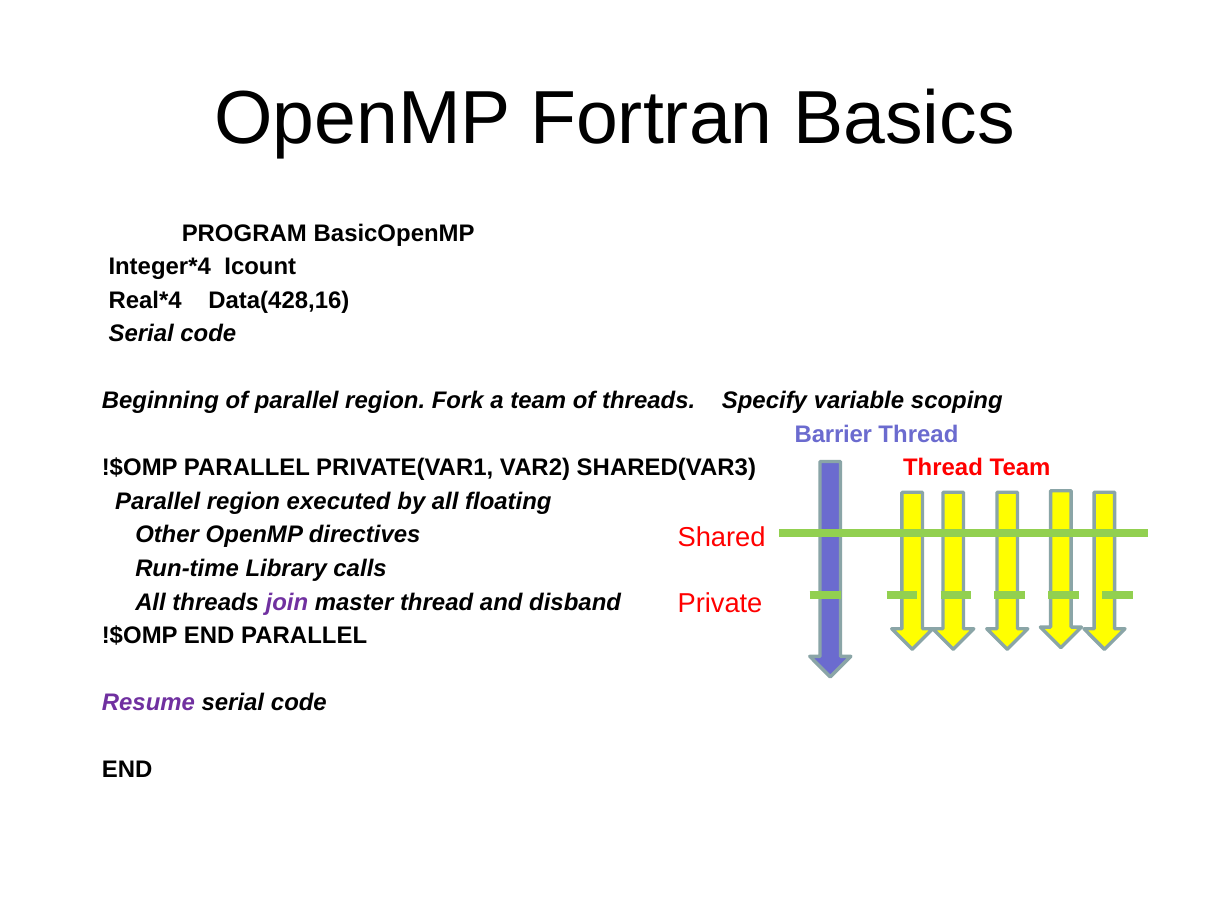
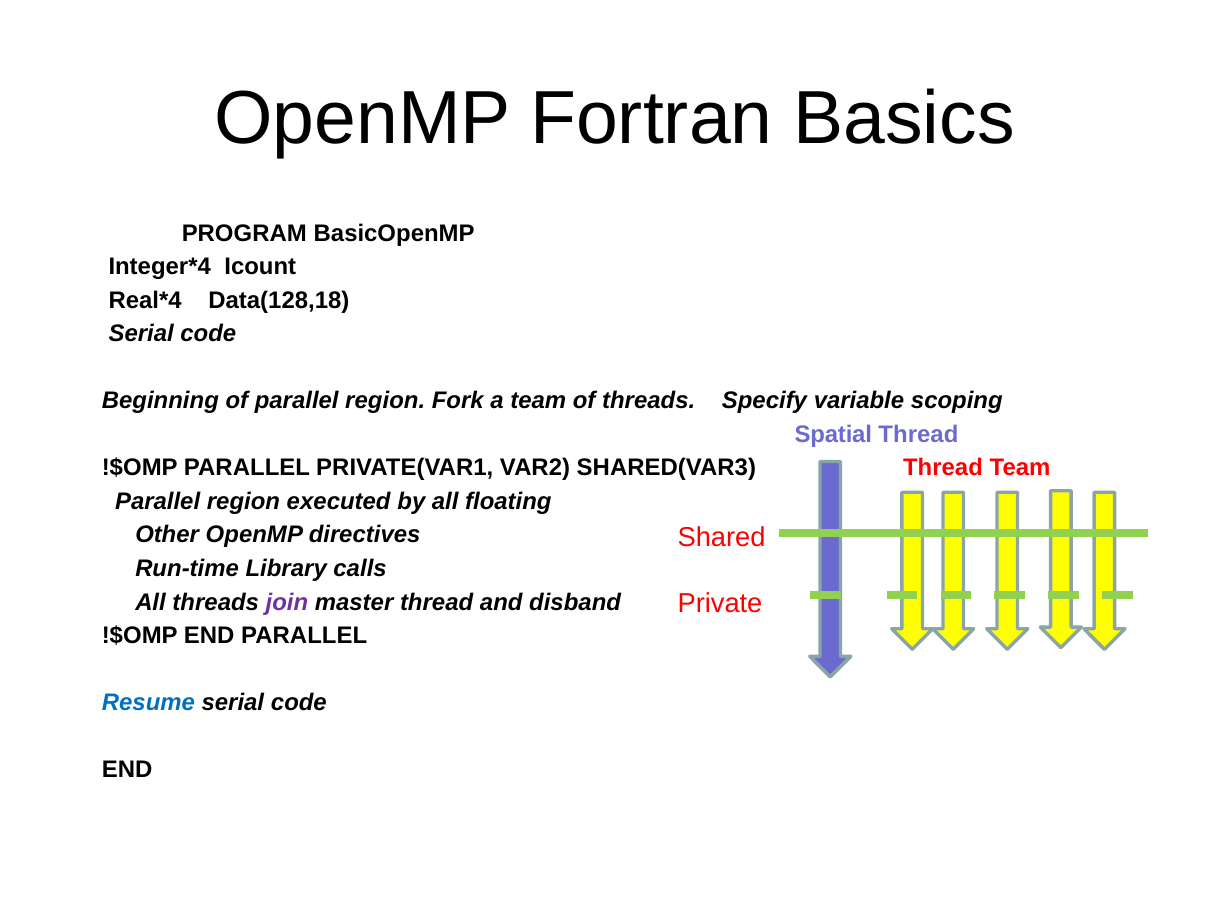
Data(428,16: Data(428,16 -> Data(128,18
Barrier: Barrier -> Spatial
Resume colour: purple -> blue
